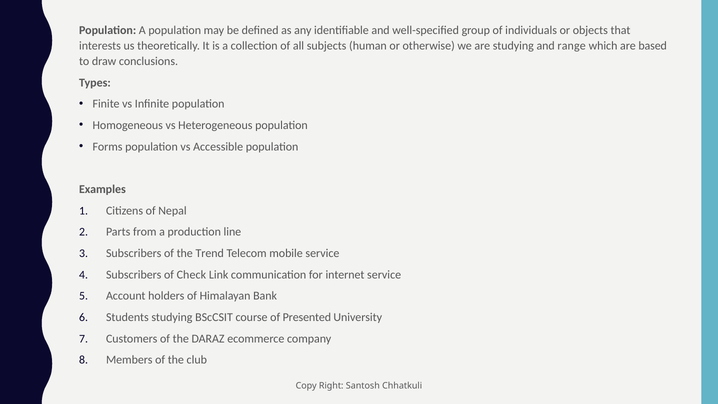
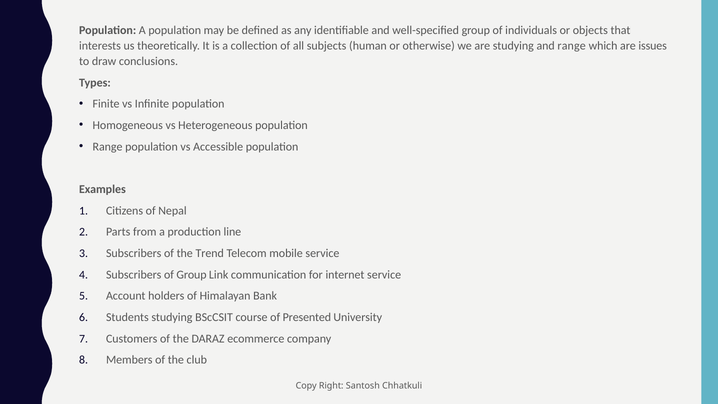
based: based -> issues
Forms at (108, 147): Forms -> Range
of Check: Check -> Group
